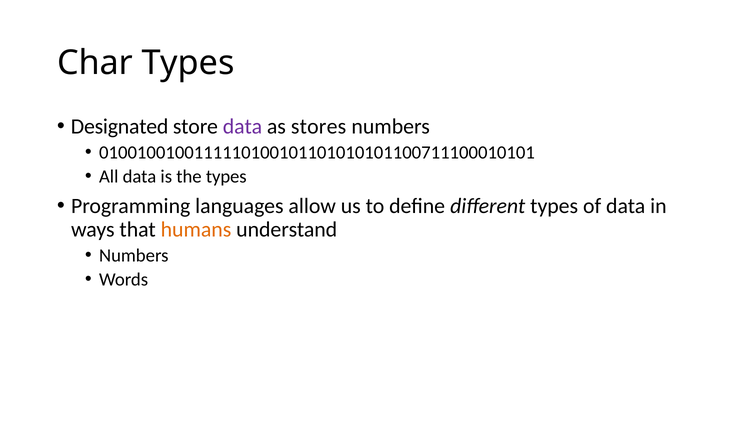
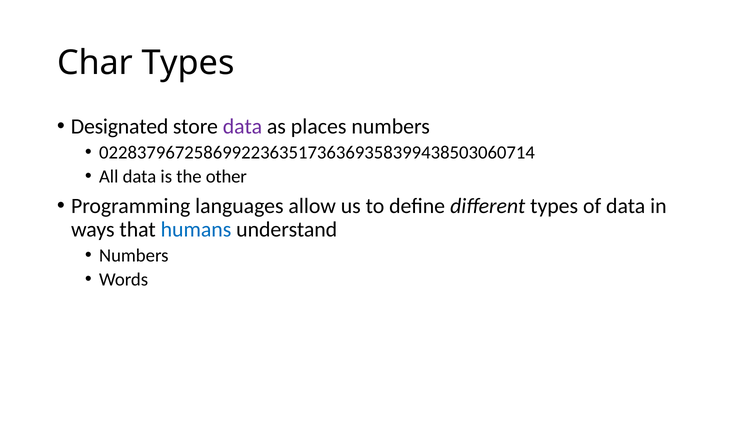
stores: stores -> places
0100100100111110100101101010101100711100010101: 0100100100111110100101101010101100711100010101 -> 0228379672586992236351736369358399438503060714
the types: types -> other
humans colour: orange -> blue
